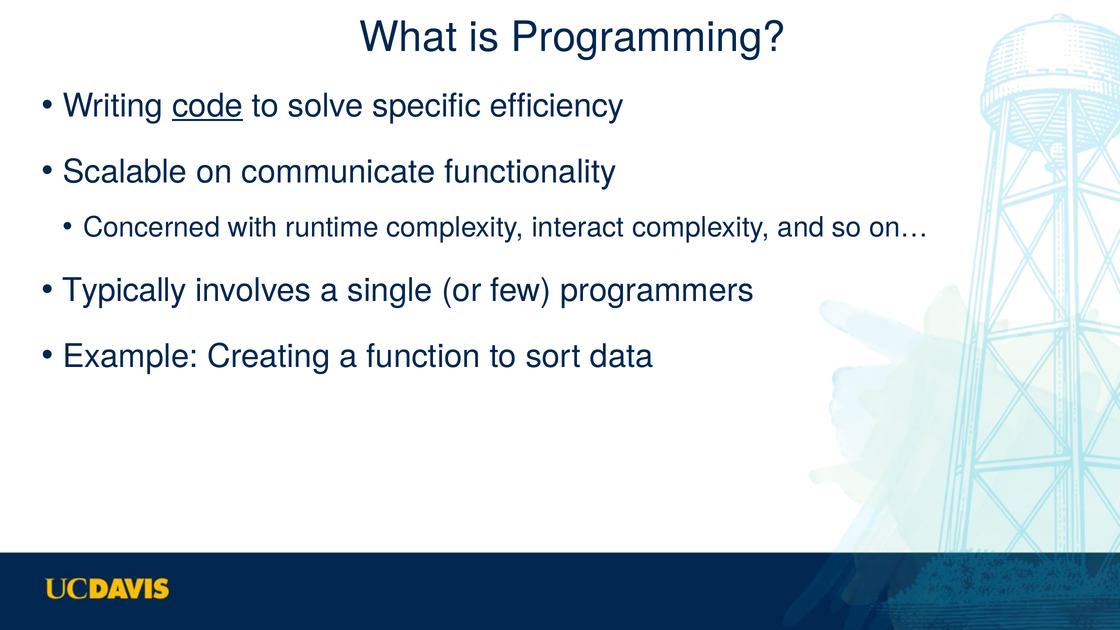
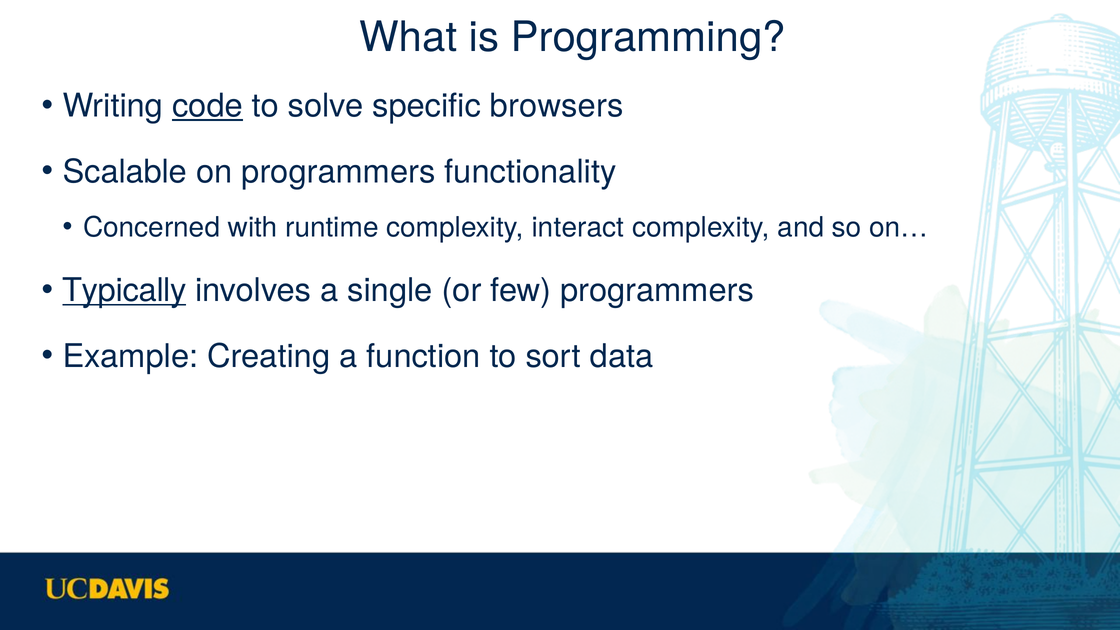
efficiency: efficiency -> browsers
on communicate: communicate -> programmers
Typically underline: none -> present
